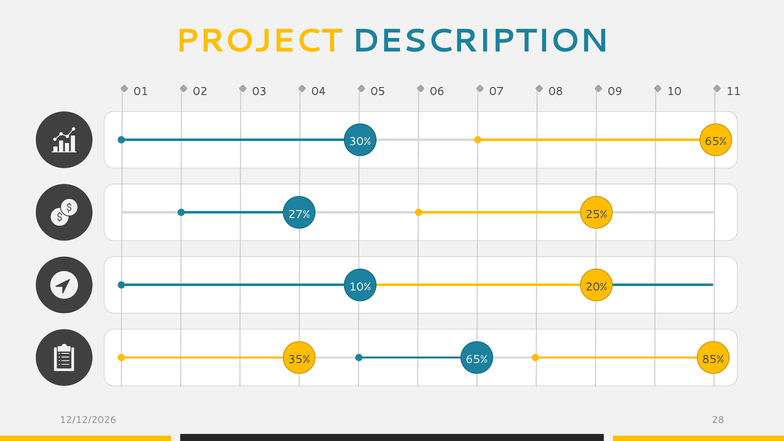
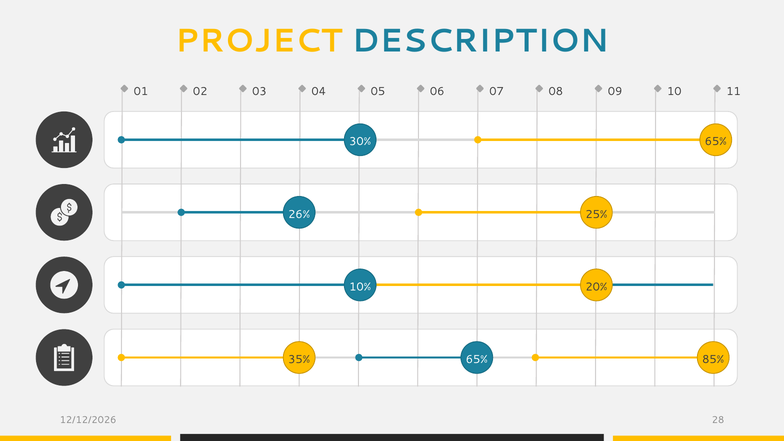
27%: 27% -> 26%
